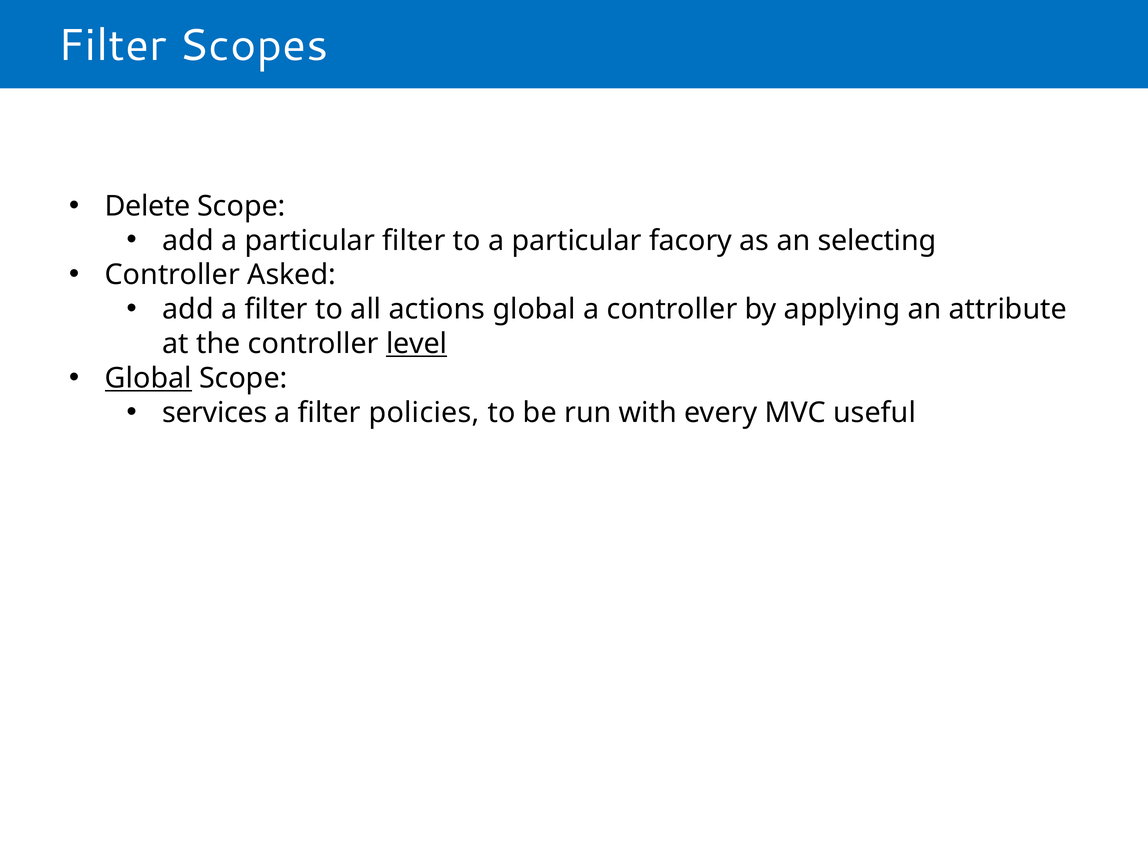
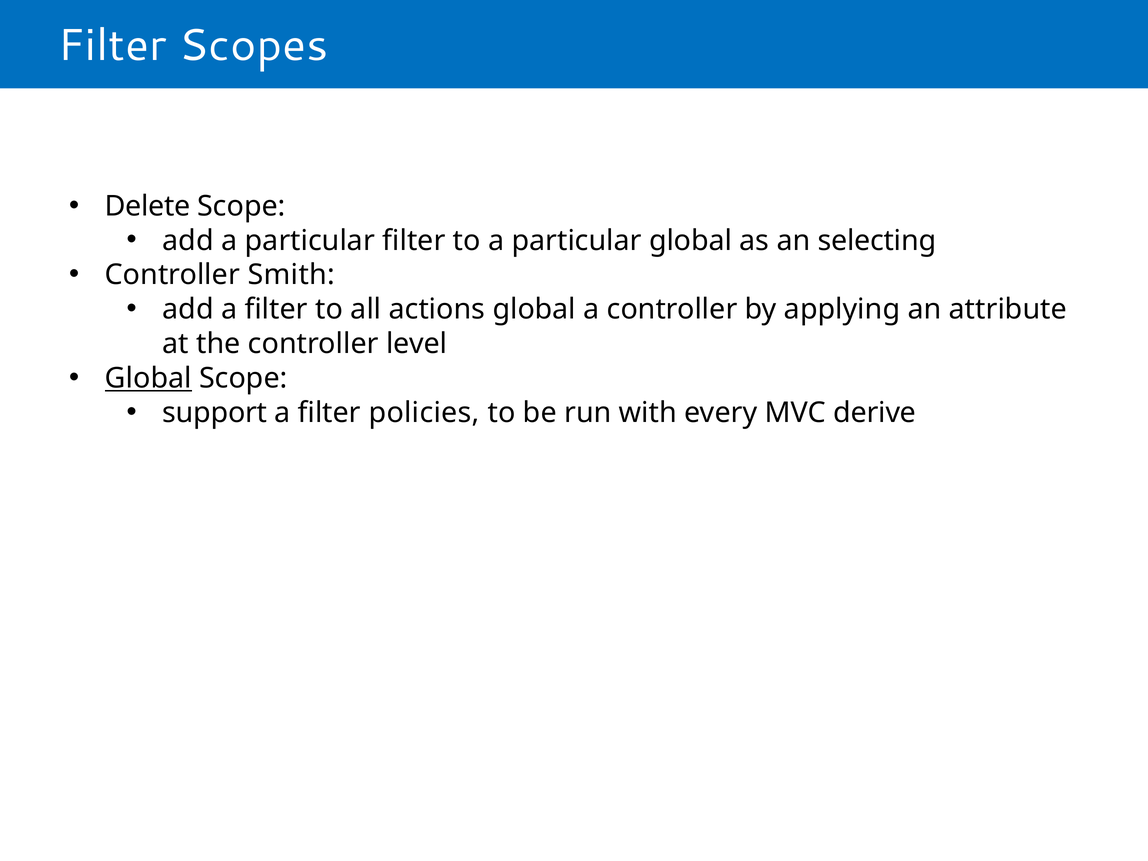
particular facory: facory -> global
Asked: Asked -> Smith
level underline: present -> none
services: services -> support
useful: useful -> derive
